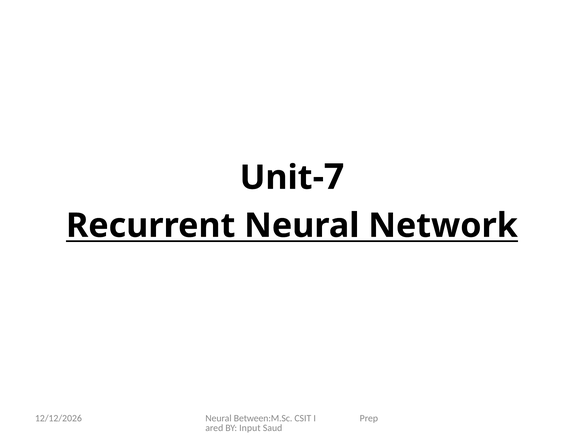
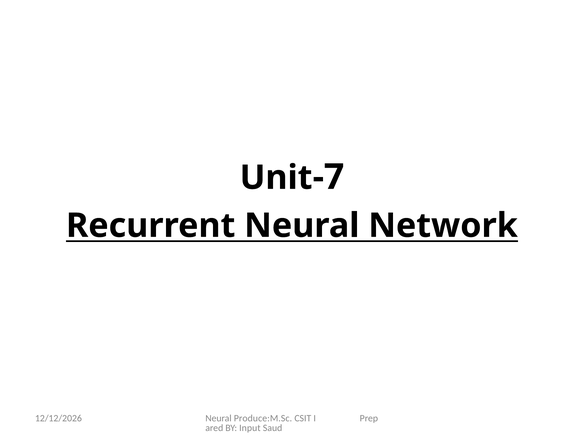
Between:M.Sc: Between:M.Sc -> Produce:M.Sc
